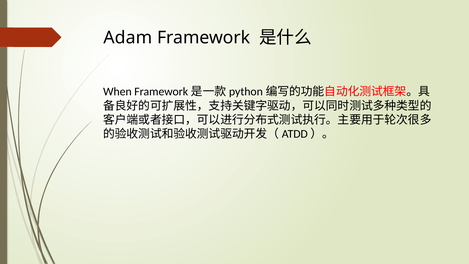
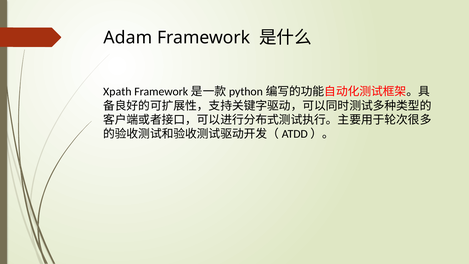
When: When -> Xpath
